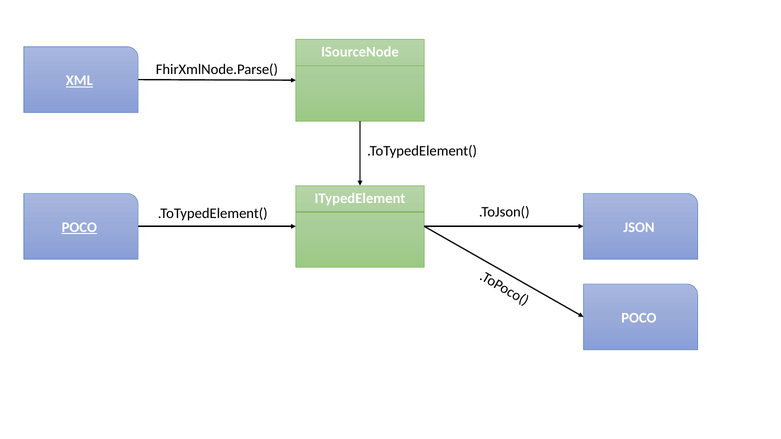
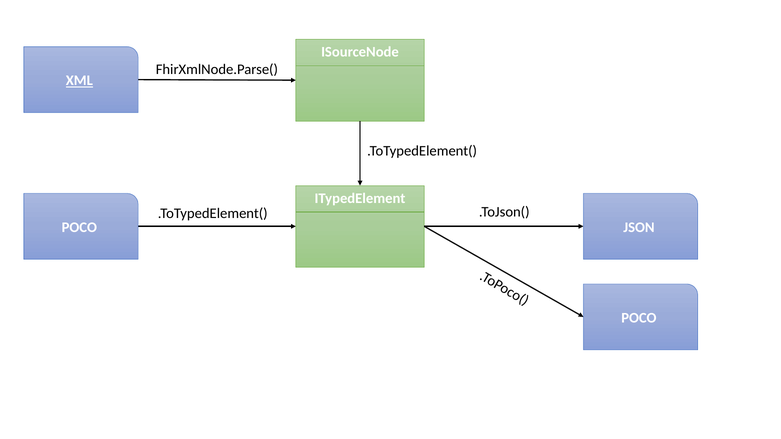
POCO at (79, 228) underline: present -> none
